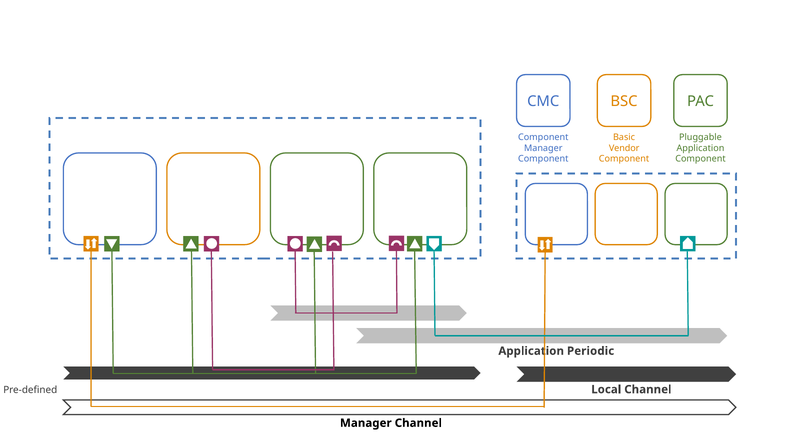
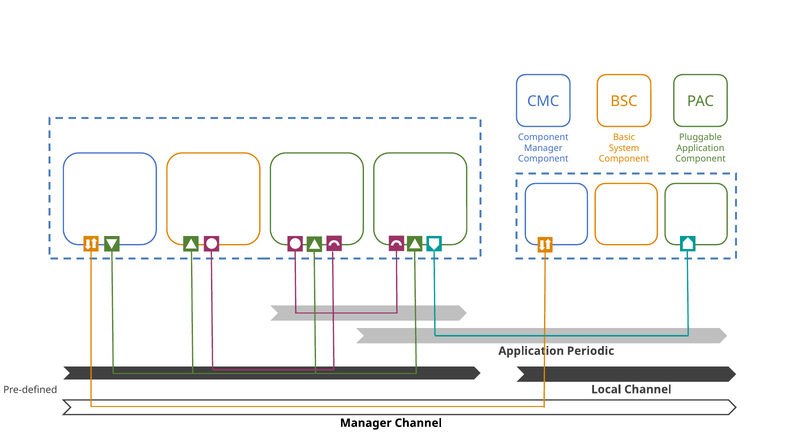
Vendor: Vendor -> System
